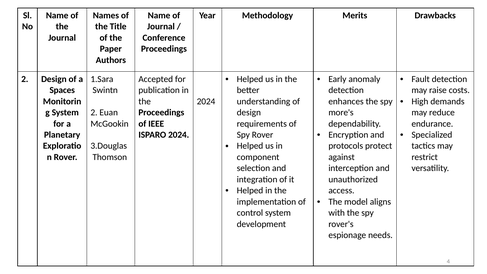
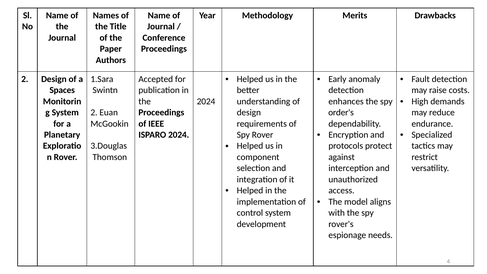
more's: more's -> order's
